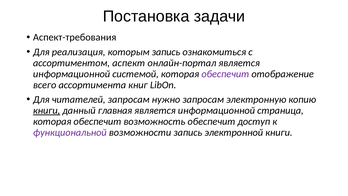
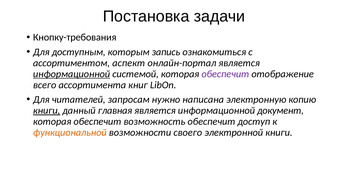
Аспект-требования: Аспект-требования -> Кнопку-требования
реализация: реализация -> доступным
информационной at (72, 74) underline: none -> present
нужно запросам: запросам -> написана
страница: страница -> документ
функциональной colour: purple -> orange
возможности запись: запись -> своего
